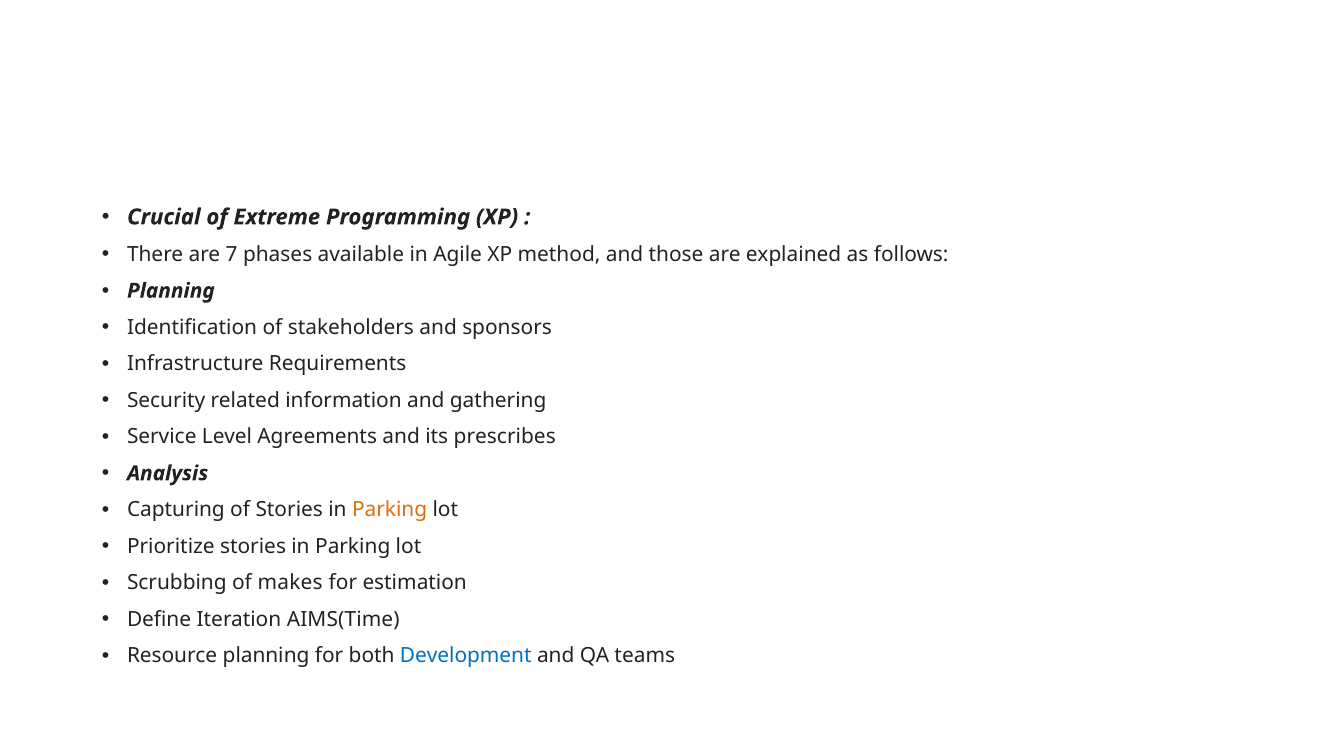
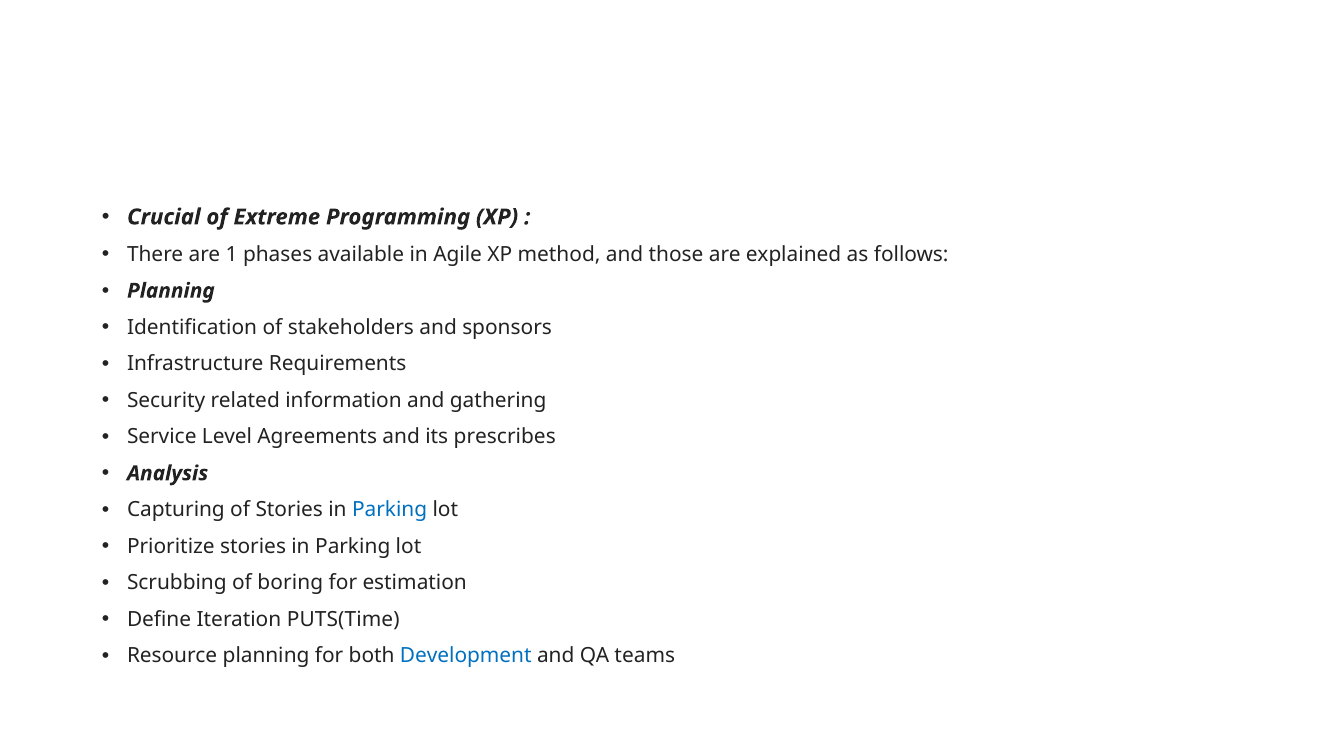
7: 7 -> 1
Parking at (390, 510) colour: orange -> blue
makes: makes -> boring
AIMS(Time: AIMS(Time -> PUTS(Time
